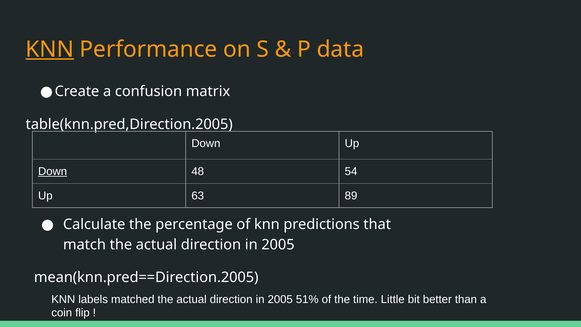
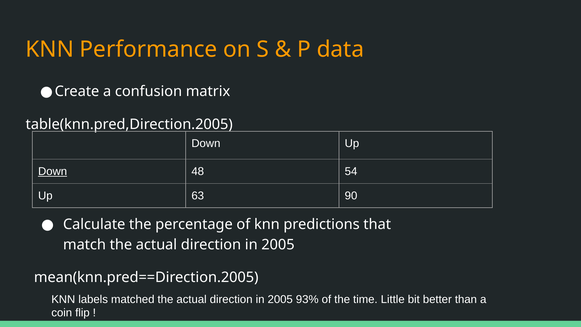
KNN at (50, 49) underline: present -> none
89: 89 -> 90
51%: 51% -> 93%
